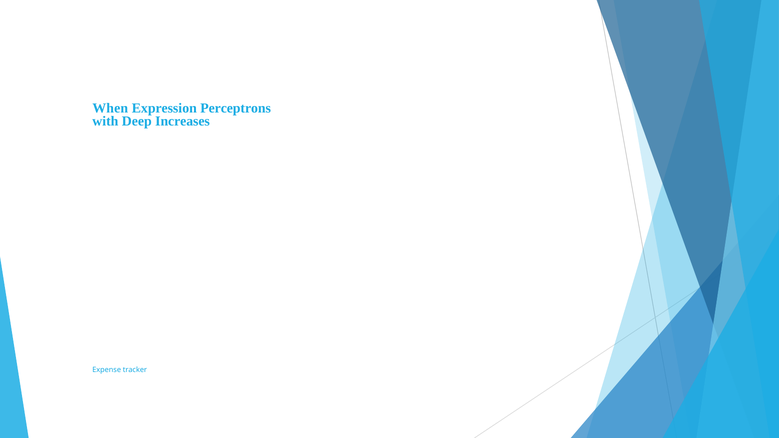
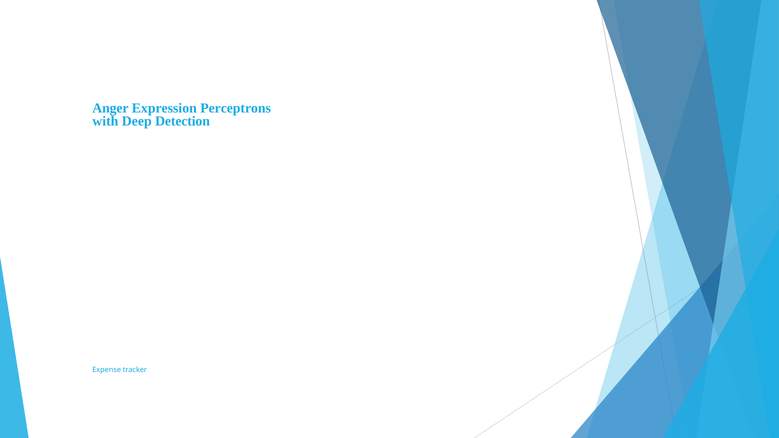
When: When -> Anger
Increases: Increases -> Detection
